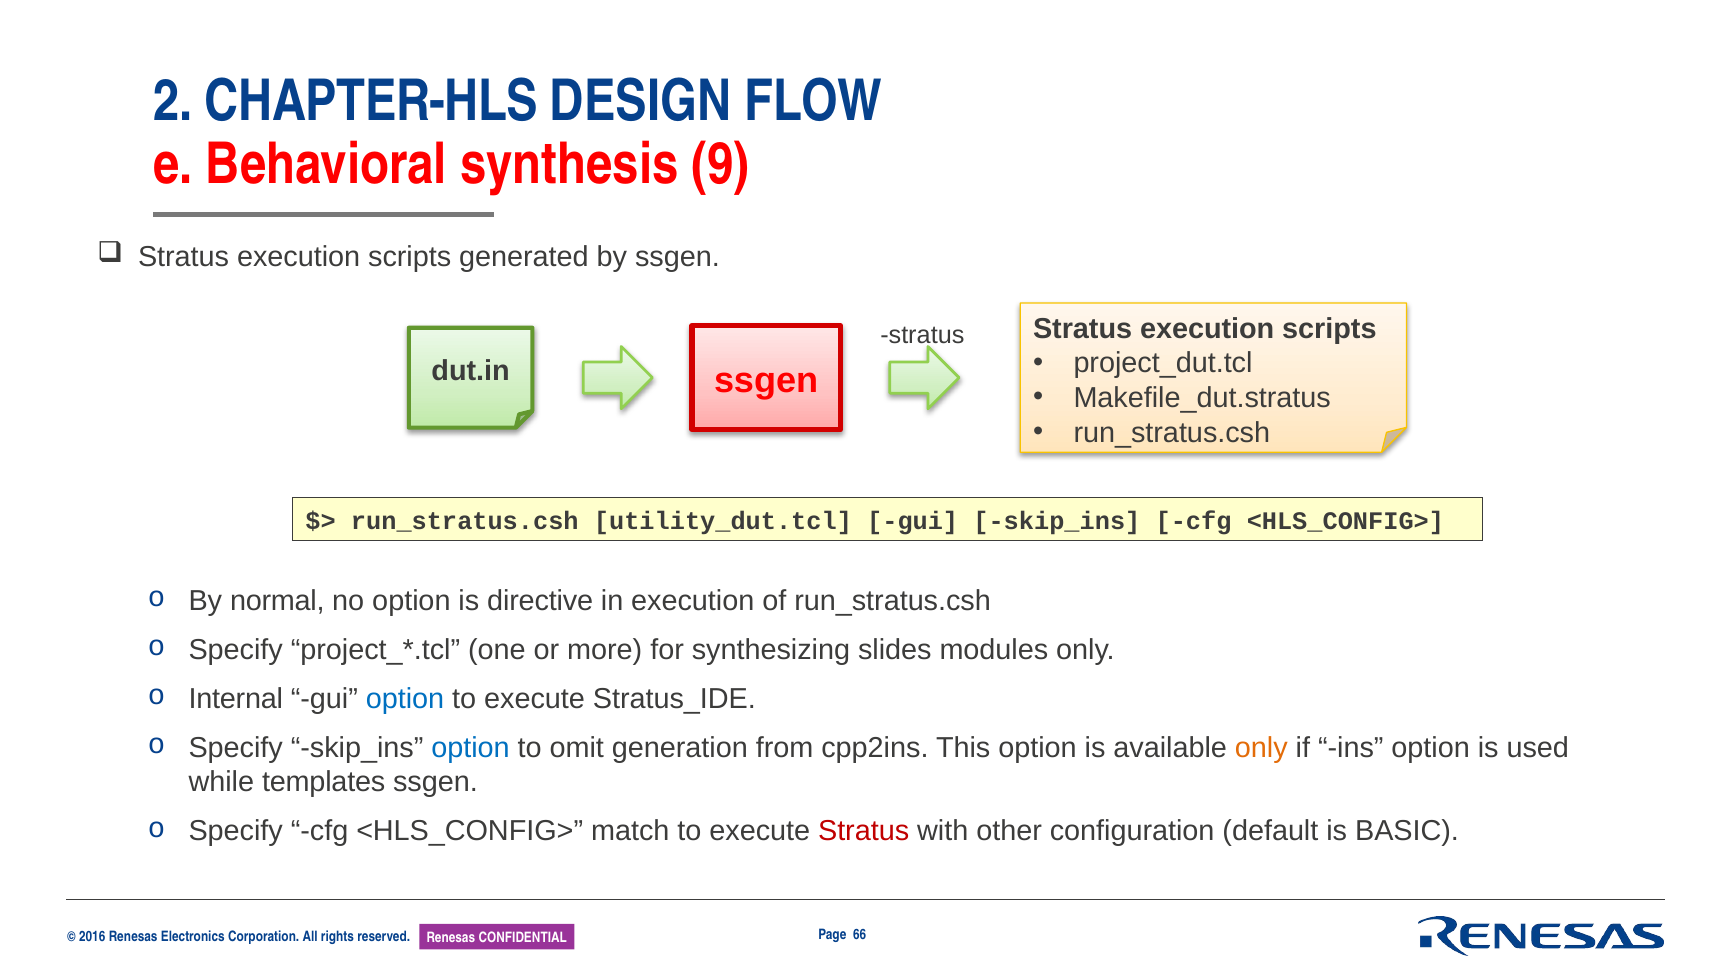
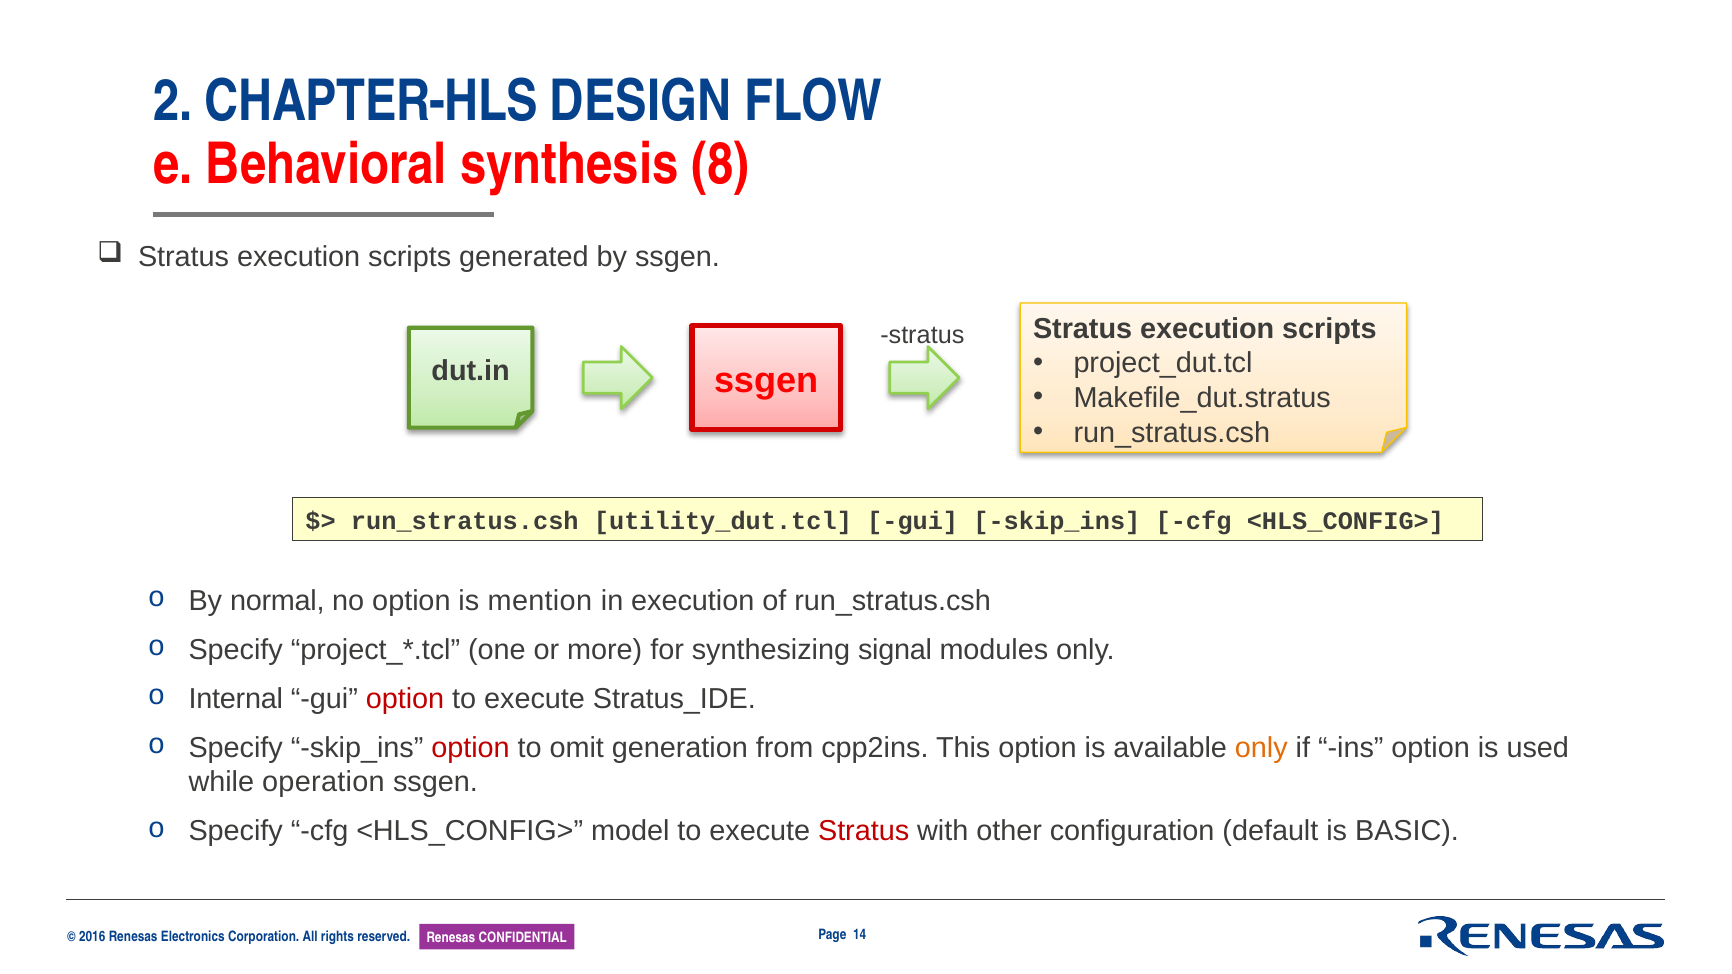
9: 9 -> 8
directive: directive -> mention
slides: slides -> signal
option at (405, 699) colour: blue -> red
option at (470, 748) colour: blue -> red
templates: templates -> operation
match: match -> model
66: 66 -> 14
